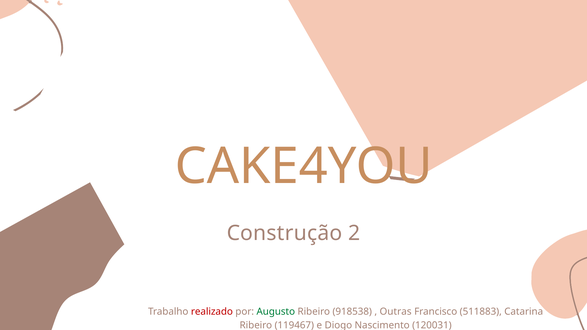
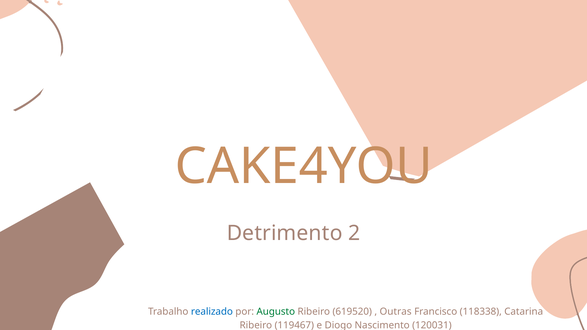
Construção: Construção -> Detrimento
realizado colour: red -> blue
918538: 918538 -> 619520
511883: 511883 -> 118338
